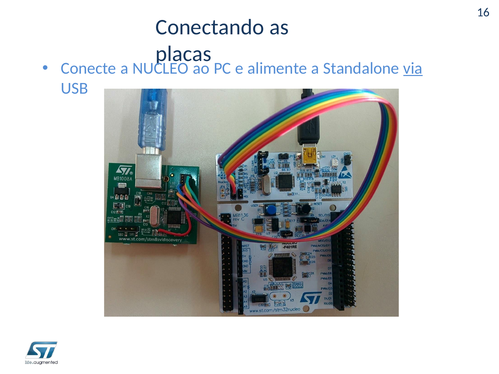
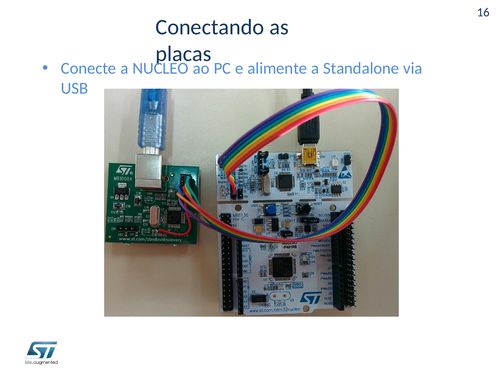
via underline: present -> none
